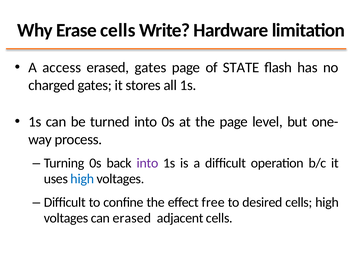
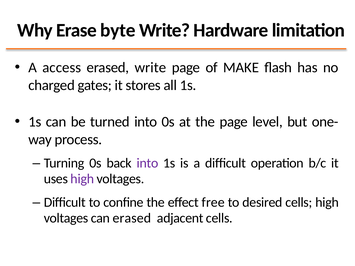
Erase cells: cells -> byte
erased gates: gates -> write
STATE: STATE -> MAKE
high at (82, 179) colour: blue -> purple
